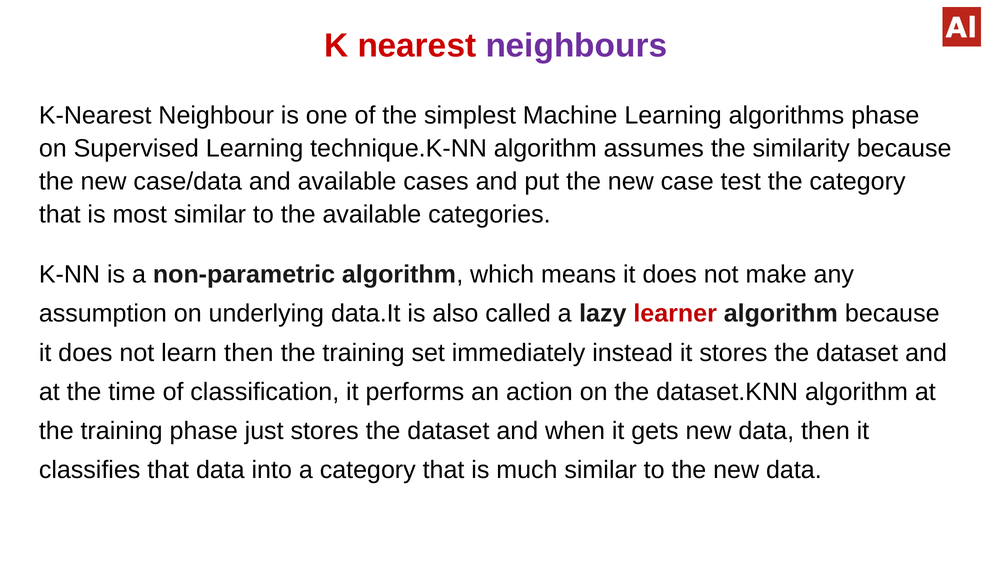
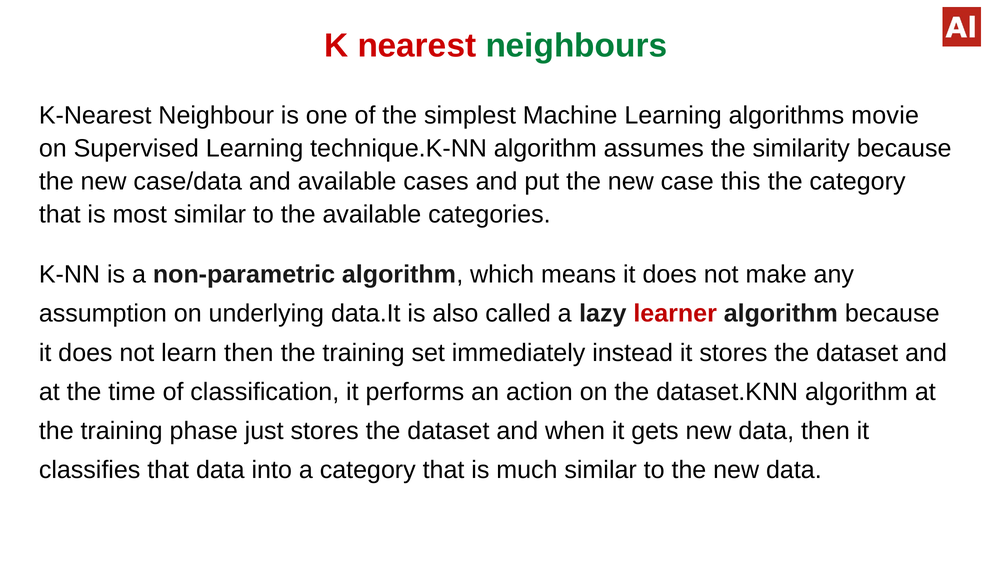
neighbours colour: purple -> green
algorithms phase: phase -> movie
test: test -> this
